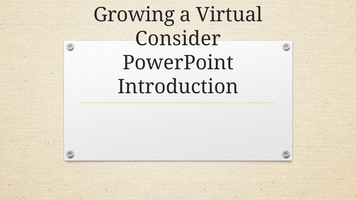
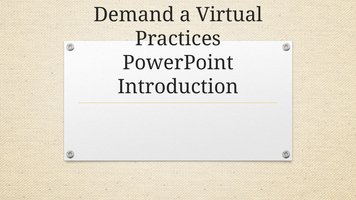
Growing: Growing -> Demand
Consider: Consider -> Practices
